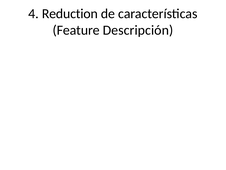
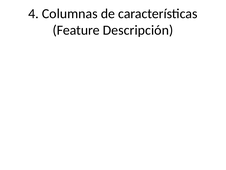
Reduction: Reduction -> Columnas
